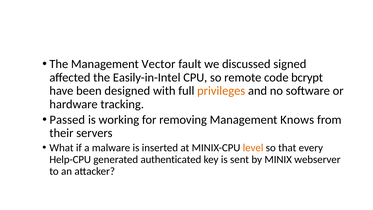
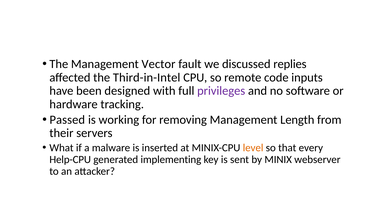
signed: signed -> replies
Easily-in-Intel: Easily-in-Intel -> Third-in-Intel
bcrypt: bcrypt -> inputs
privileges colour: orange -> purple
Knows: Knows -> Length
authenticated: authenticated -> implementing
